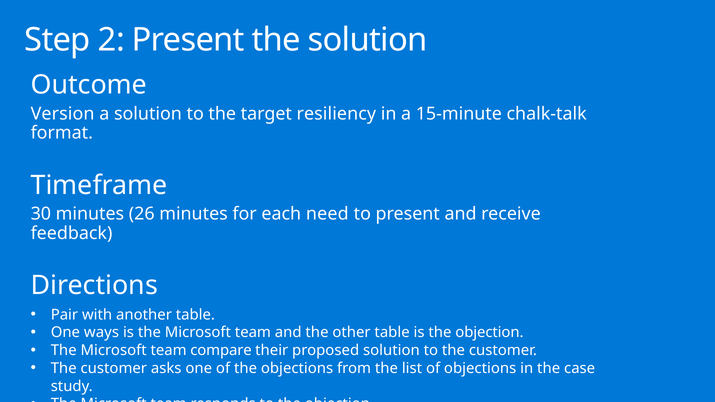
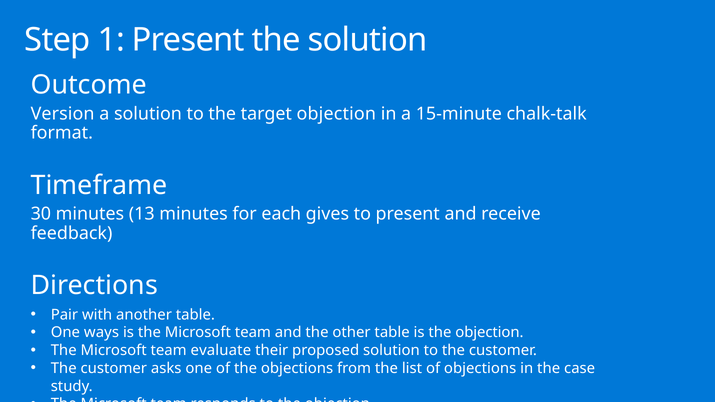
2: 2 -> 1
target resiliency: resiliency -> objection
26: 26 -> 13
each need: need -> gives
compare: compare -> evaluate
